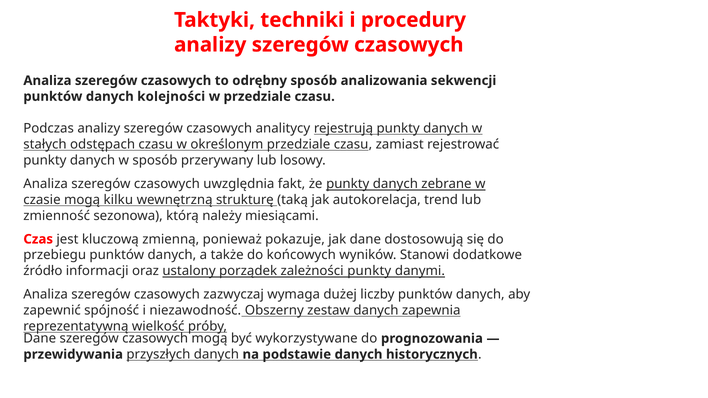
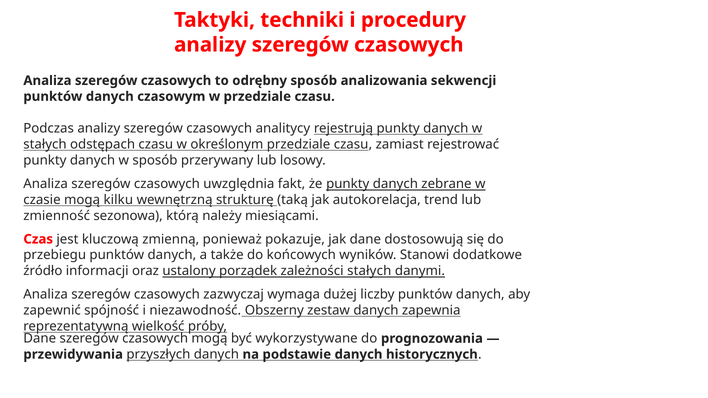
kolejności: kolejności -> czasowym
zależności punkty: punkty -> stałych
